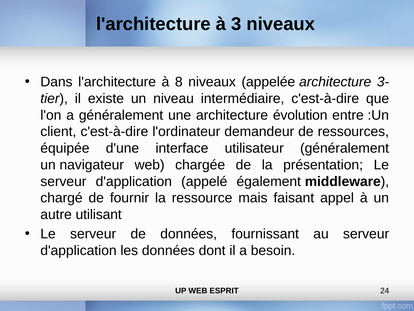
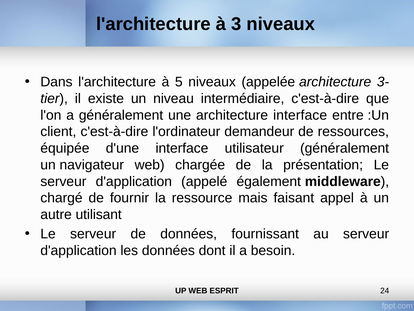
8: 8 -> 5
architecture évolution: évolution -> interface
